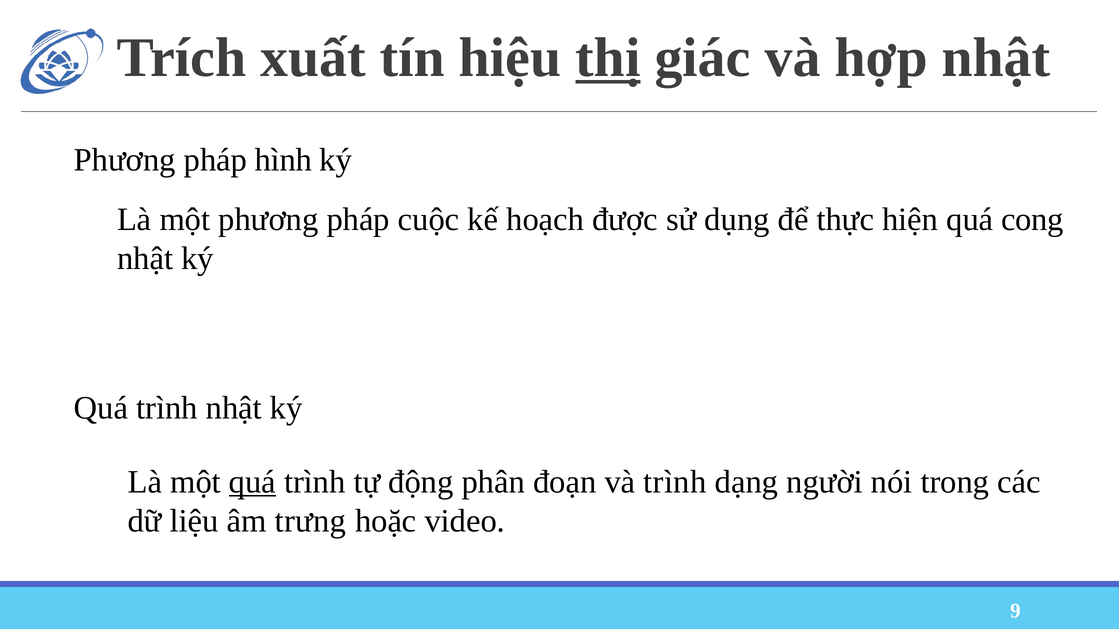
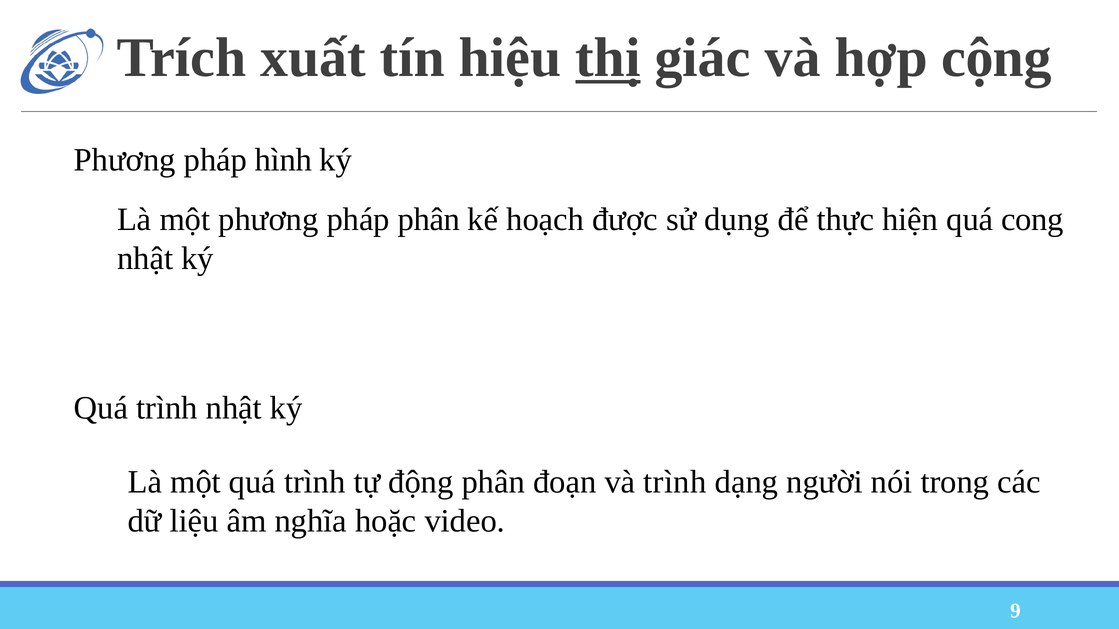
hợp nhật: nhật -> cộng
pháp cuộc: cuộc -> phân
quá at (252, 482) underline: present -> none
trưng: trưng -> nghĩa
